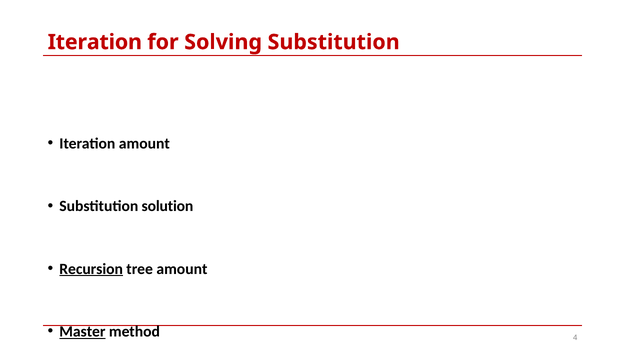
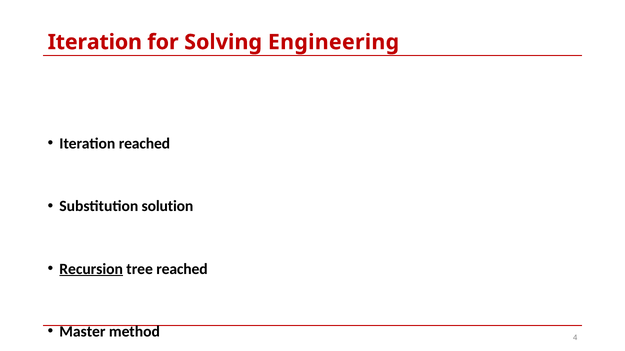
Solving Substitution: Substitution -> Engineering
Iteration amount: amount -> reached
tree amount: amount -> reached
Master underline: present -> none
